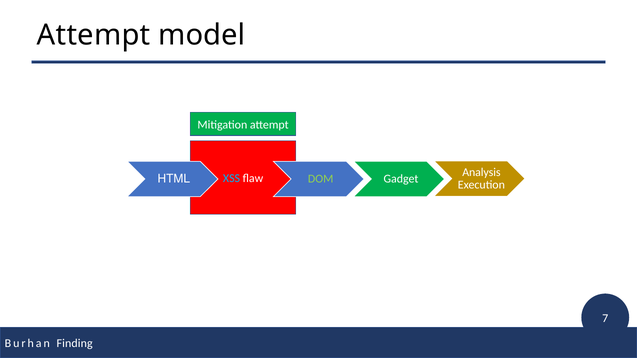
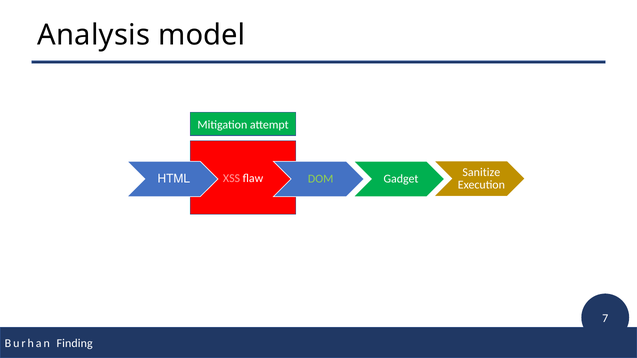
Attempt at (94, 35): Attempt -> Analysis
Analysis: Analysis -> Sanitize
XSS colour: light blue -> pink
